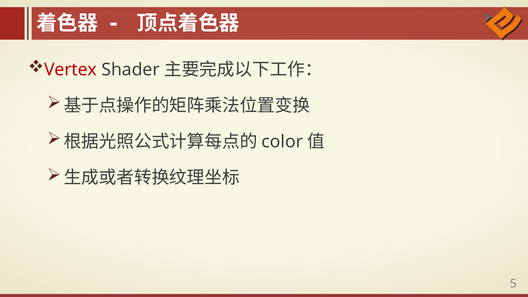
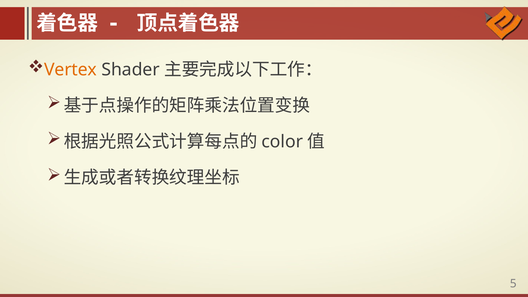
Vertex colour: red -> orange
